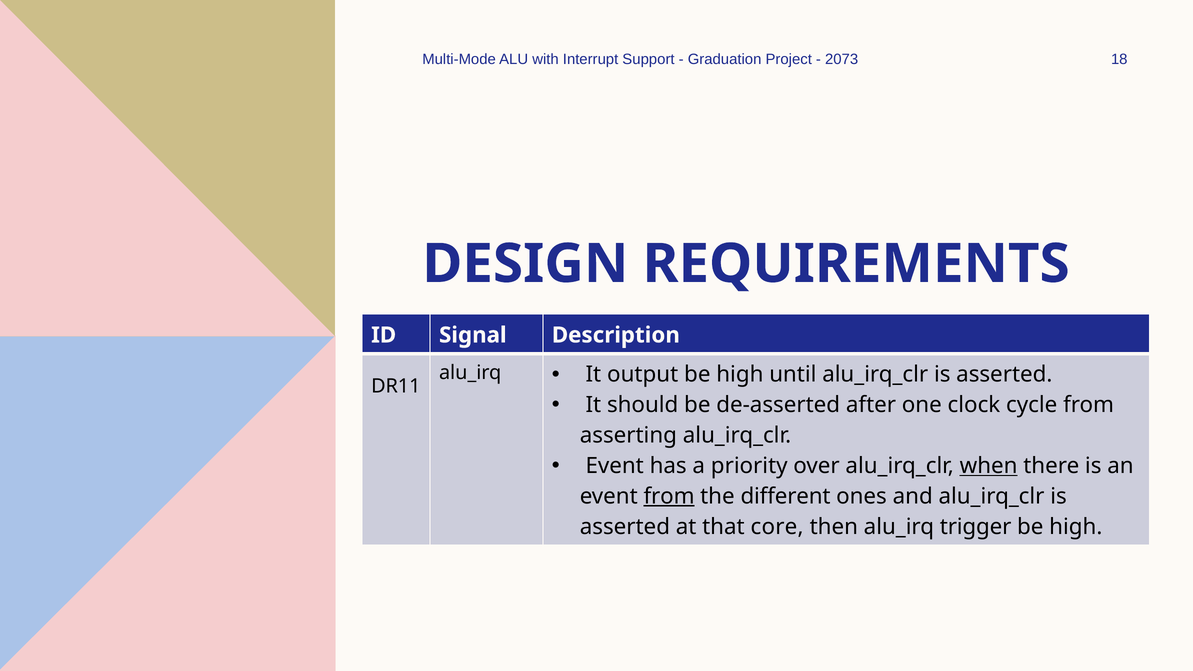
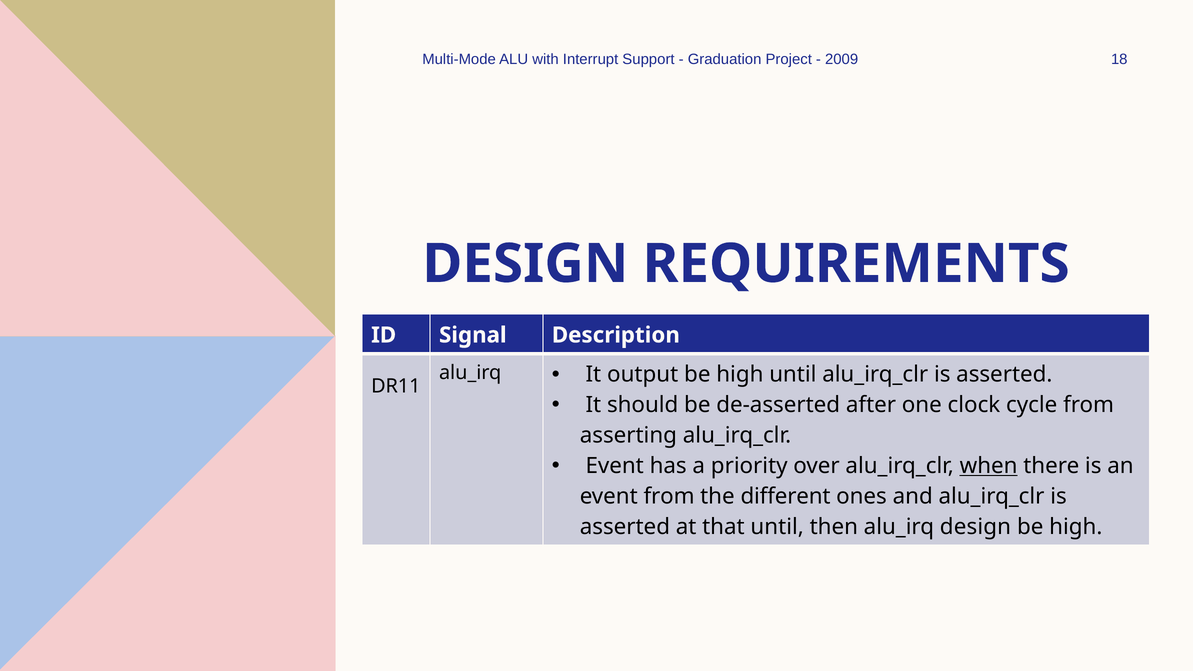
2073: 2073 -> 2009
from at (669, 496) underline: present -> none
that core: core -> until
trigger at (976, 527): trigger -> design
